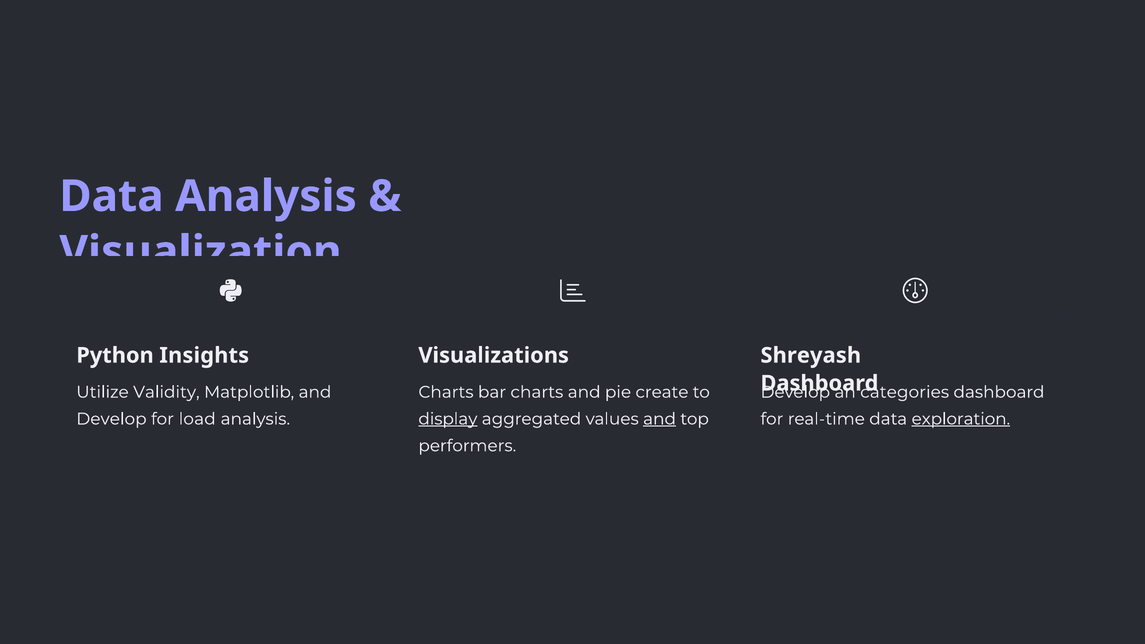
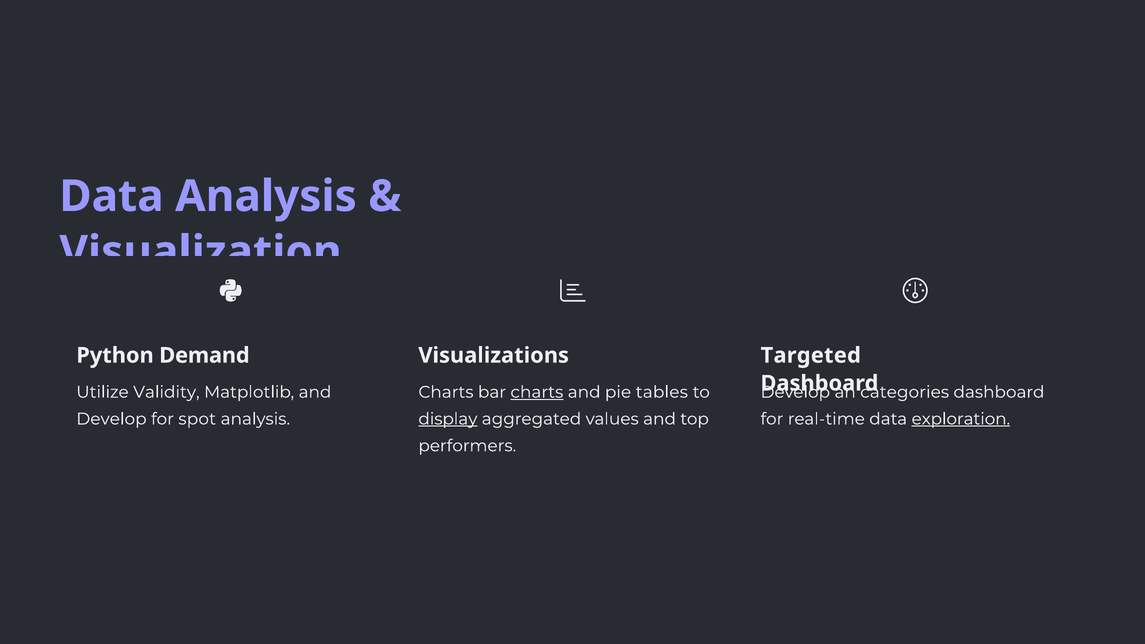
Shreyash: Shreyash -> Targeted
Insights: Insights -> Demand
charts at (537, 392) underline: none -> present
create: create -> tables
load: load -> spot
and at (660, 419) underline: present -> none
